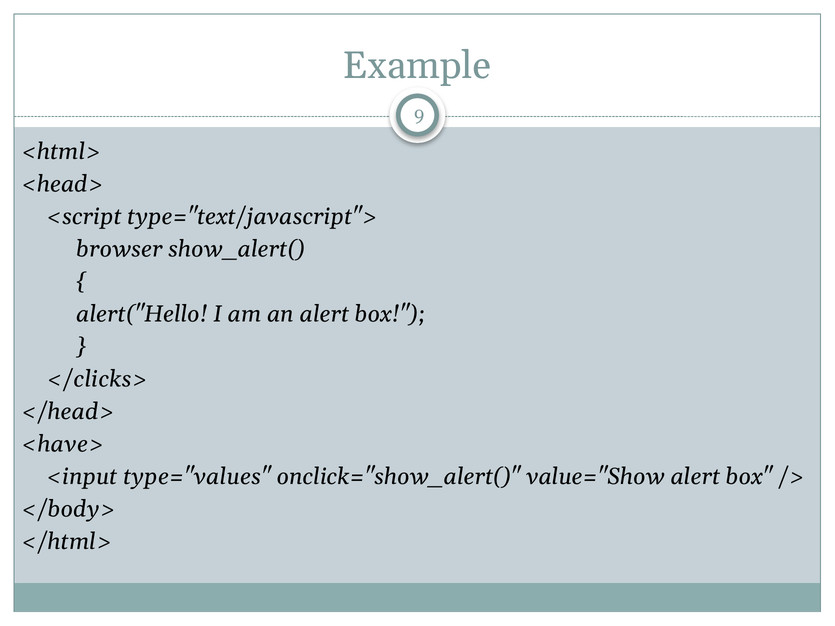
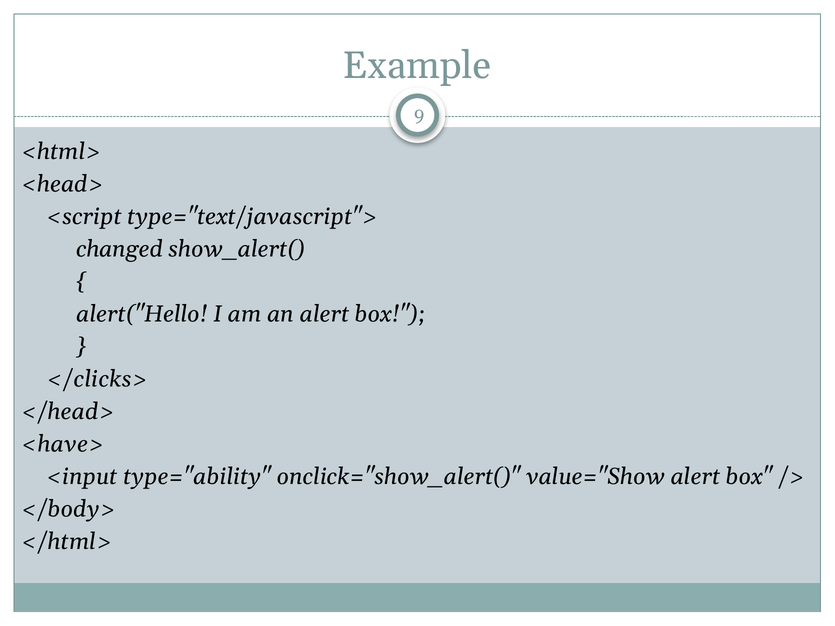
browser: browser -> changed
type="values: type="values -> type="ability
